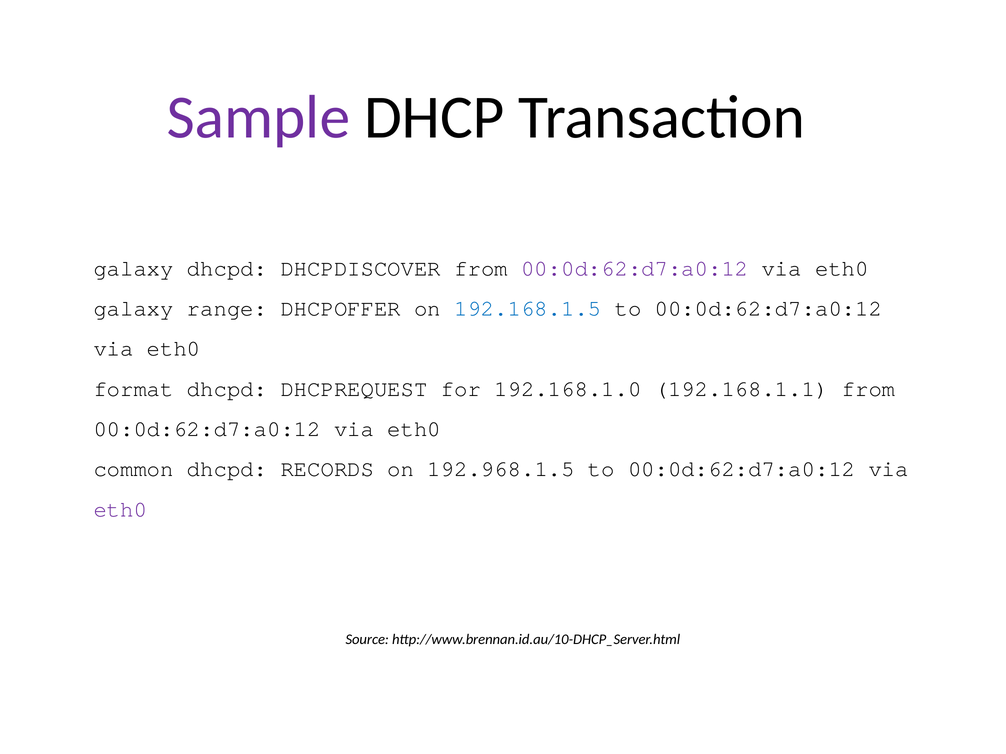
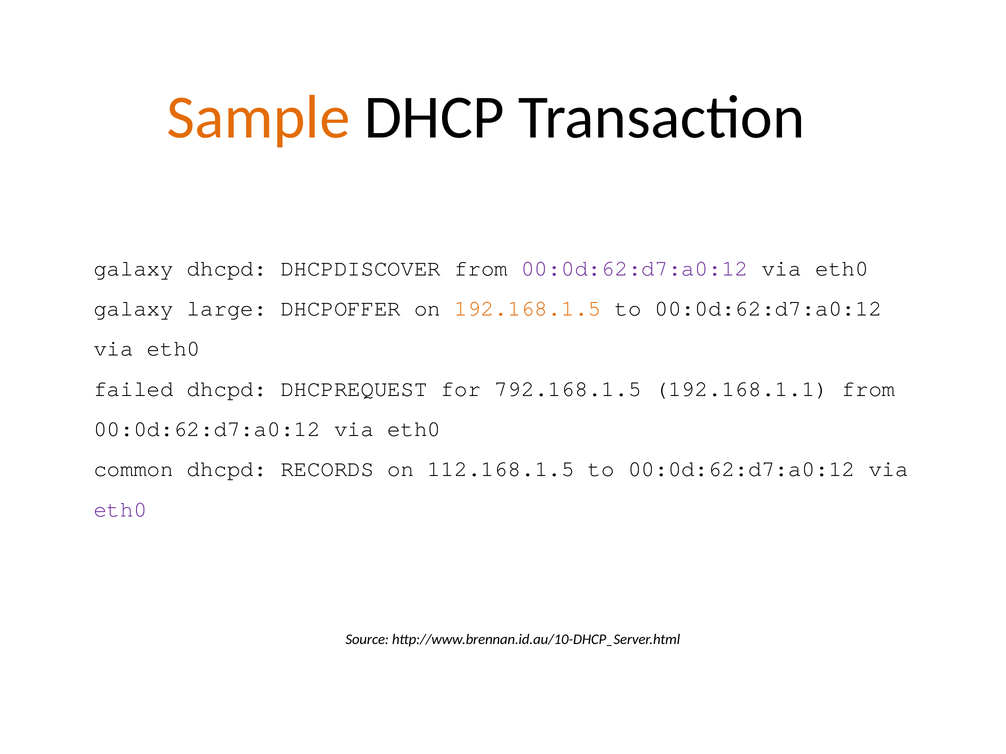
Sample colour: purple -> orange
range: range -> large
192.168.1.5 colour: blue -> orange
format: format -> failed
192.168.1.0: 192.168.1.0 -> 792.168.1.5
192.968.1.5: 192.968.1.5 -> 112.168.1.5
